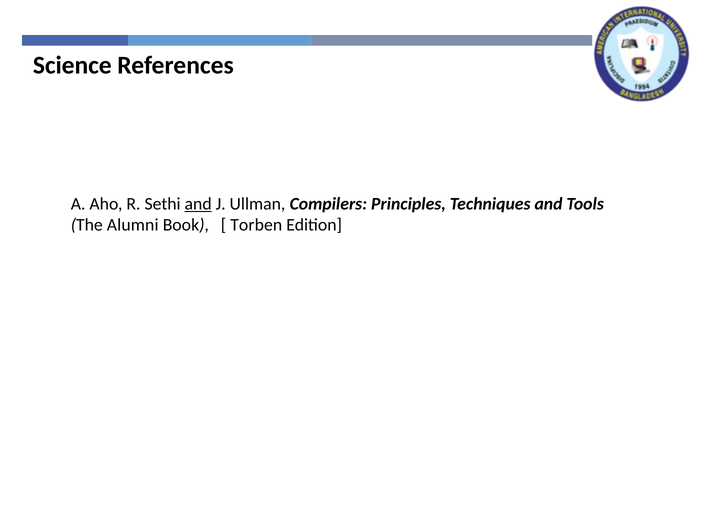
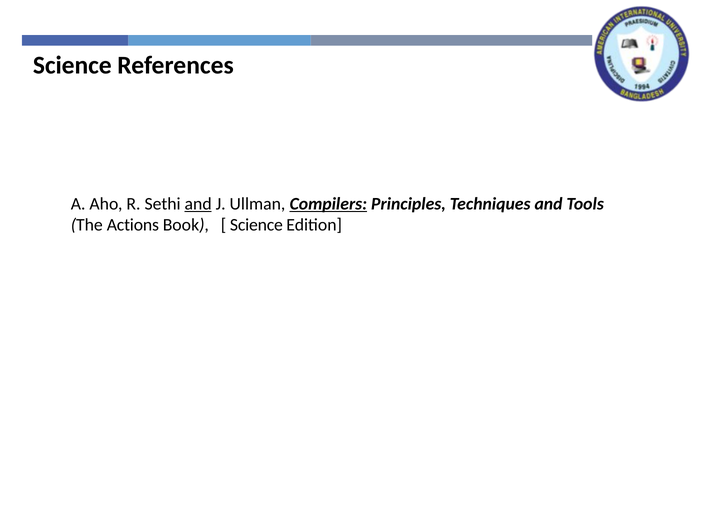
Compilers underline: none -> present
Alumni: Alumni -> Actions
Torben at (256, 225): Torben -> Science
